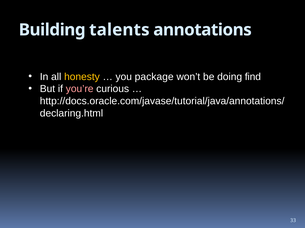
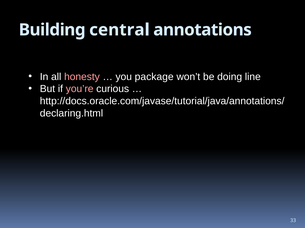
talents: talents -> central
honesty colour: yellow -> pink
find: find -> line
